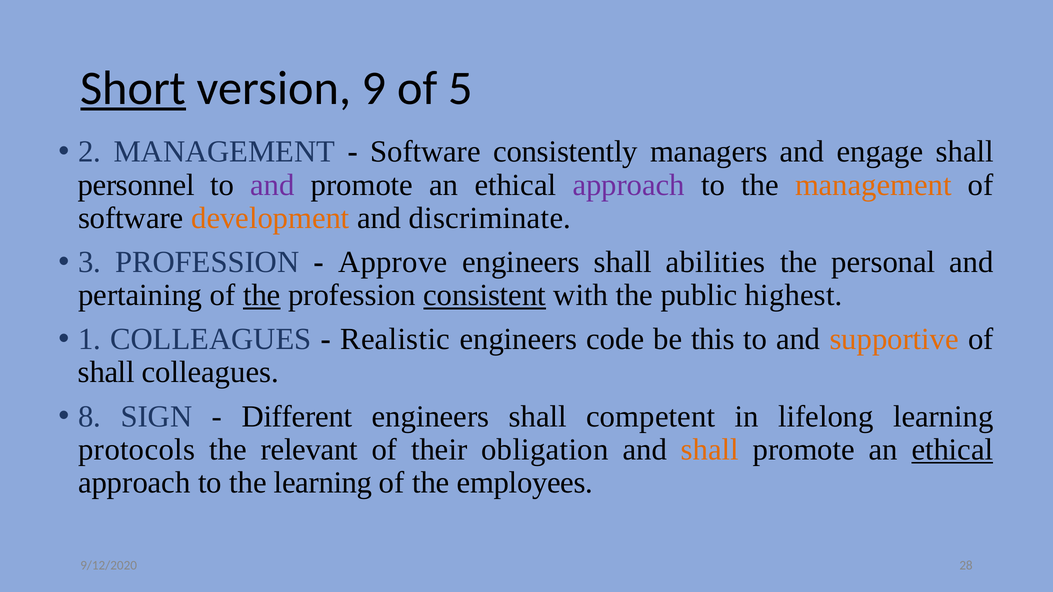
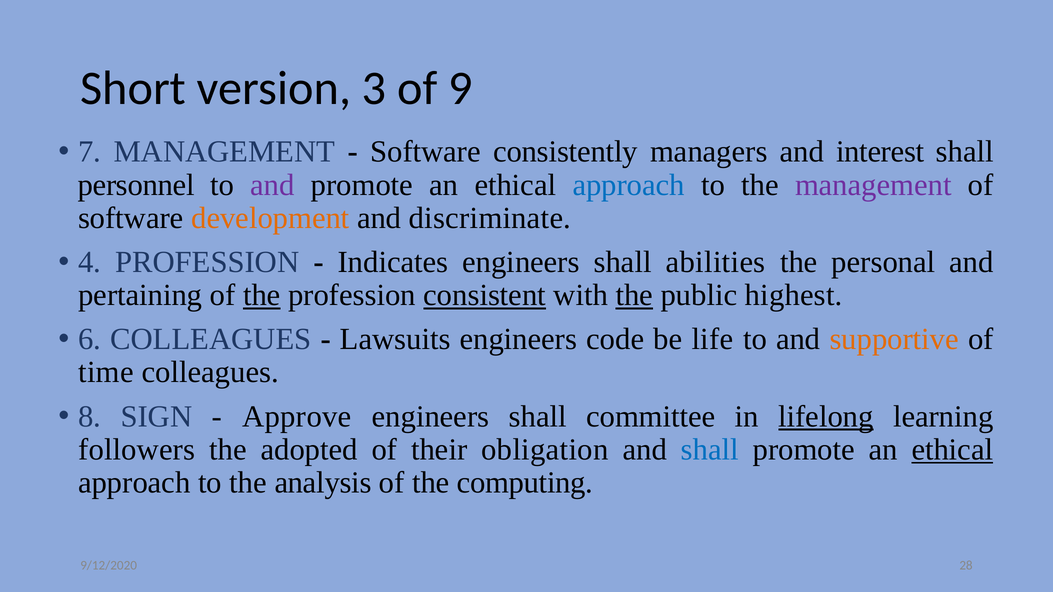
Short underline: present -> none
9: 9 -> 3
5: 5 -> 9
2: 2 -> 7
engage: engage -> interest
approach at (629, 185) colour: purple -> blue
management at (873, 185) colour: orange -> purple
3: 3 -> 4
Approve: Approve -> Indicates
the at (634, 295) underline: none -> present
1: 1 -> 6
Realistic: Realistic -> Lawsuits
this: this -> life
shall at (106, 373): shall -> time
Different: Different -> Approve
competent: competent -> committee
lifelong underline: none -> present
protocols: protocols -> followers
relevant: relevant -> adopted
shall at (710, 450) colour: orange -> blue
the learning: learning -> analysis
employees: employees -> computing
